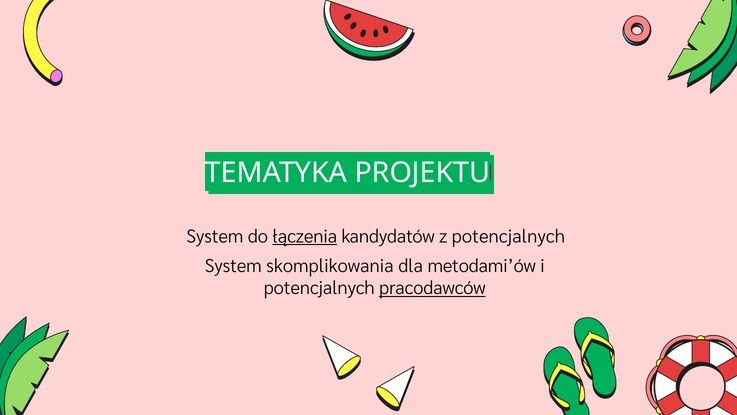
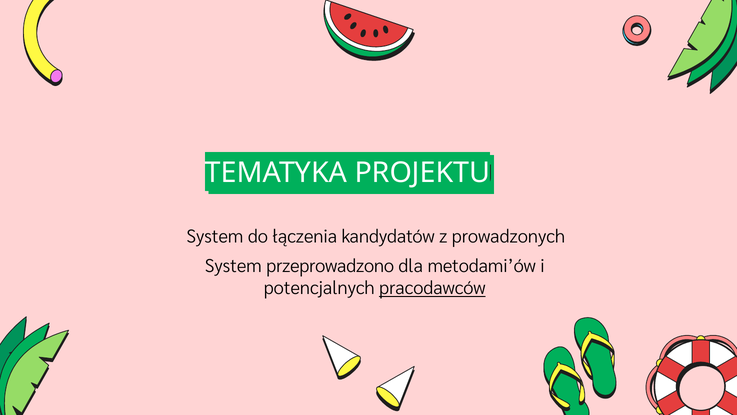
łączenia underline: present -> none
z potencjalnych: potencjalnych -> prowadzonych
skomplikowania: skomplikowania -> przeprowadzono
